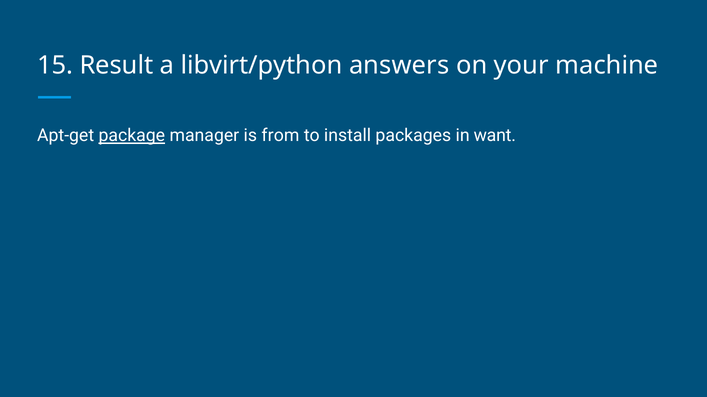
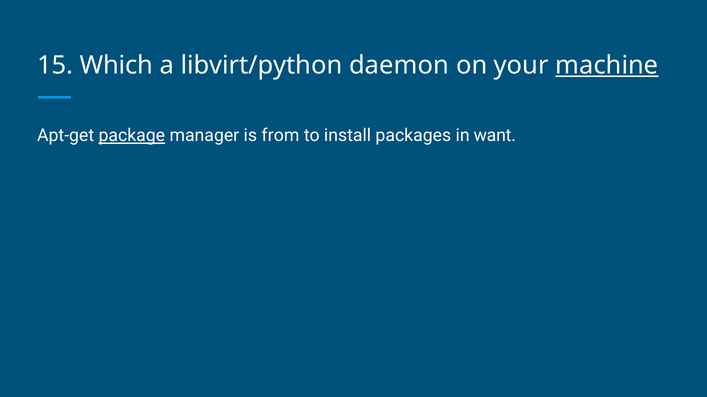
Result: Result -> Which
answers: answers -> daemon
machine underline: none -> present
